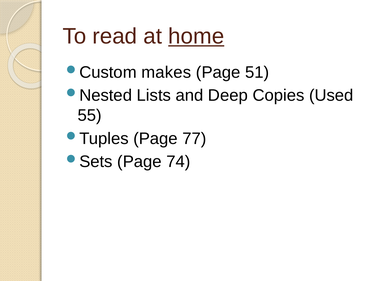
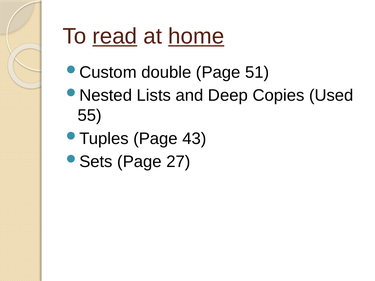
read underline: none -> present
makes: makes -> double
77: 77 -> 43
74: 74 -> 27
